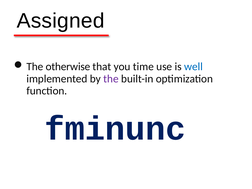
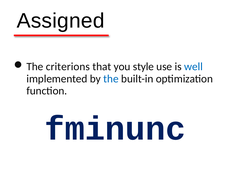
otherwise: otherwise -> criterions
time: time -> style
the at (111, 79) colour: purple -> blue
